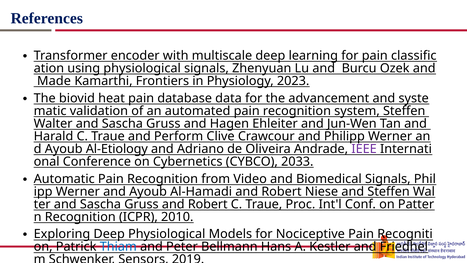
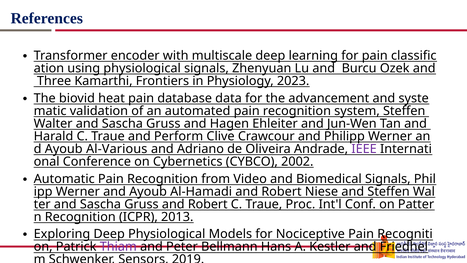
Made: Made -> Three
Al-Etiology: Al-Etiology -> Al-Various
2033: 2033 -> 2002
2010: 2010 -> 2013
Thiam colour: blue -> purple
